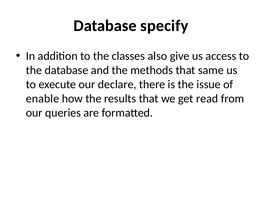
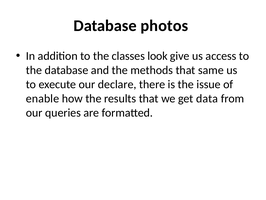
specify: specify -> photos
also: also -> look
read: read -> data
